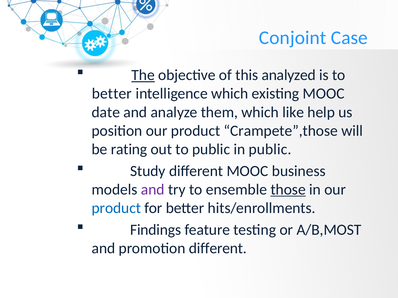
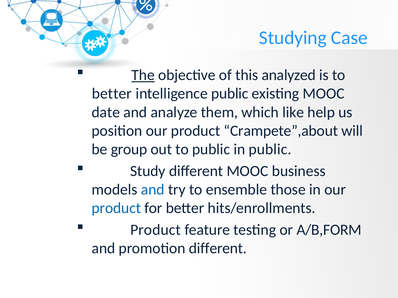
Conjoint: Conjoint -> Studying
intelligence which: which -> public
Crampete”,those: Crampete”,those -> Crampete”,about
rating: rating -> group
and at (153, 190) colour: purple -> blue
those underline: present -> none
Findings at (156, 230): Findings -> Product
A/B,MOST: A/B,MOST -> A/B,FORM
